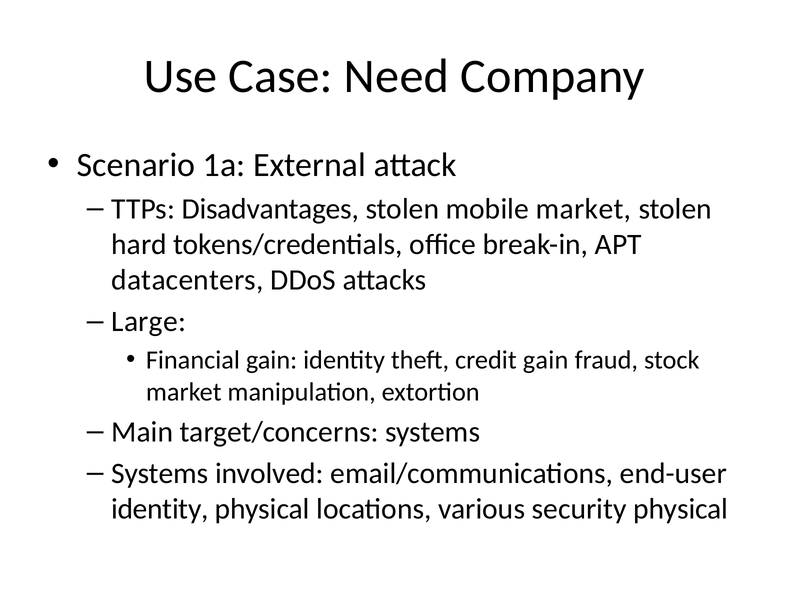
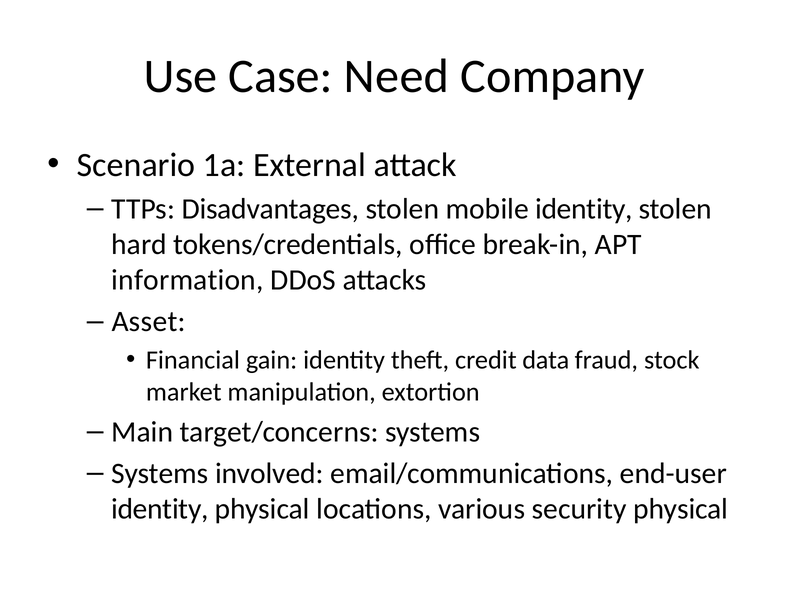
mobile market: market -> identity
datacenters: datacenters -> information
Large: Large -> Asset
credit gain: gain -> data
